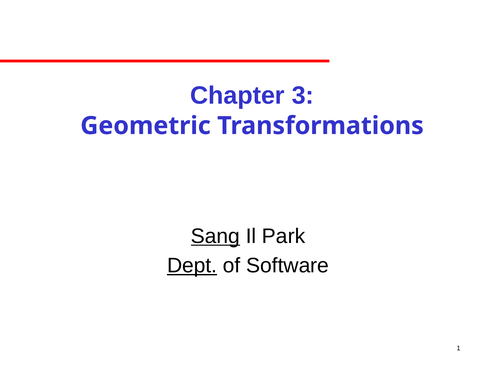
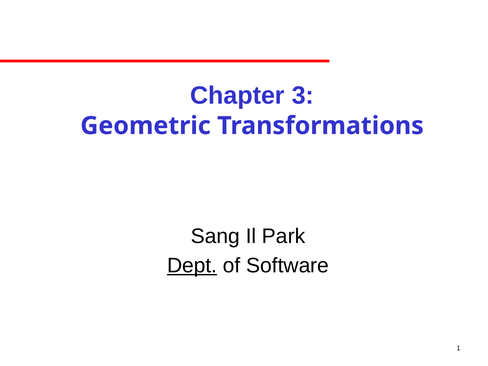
Sang underline: present -> none
